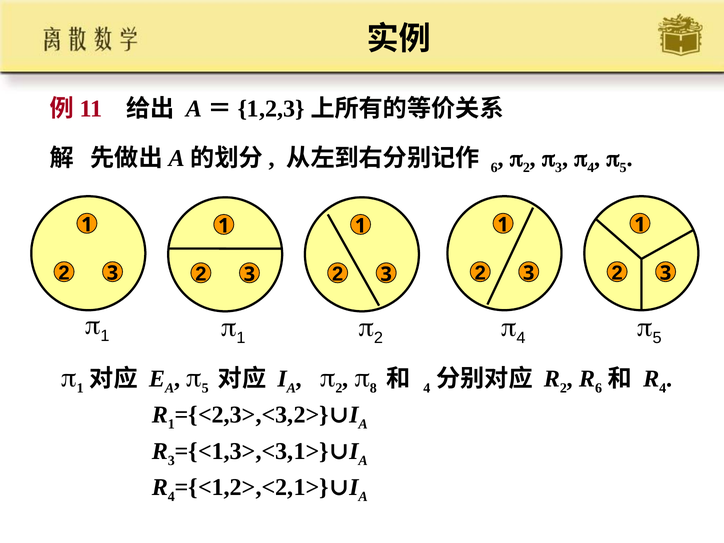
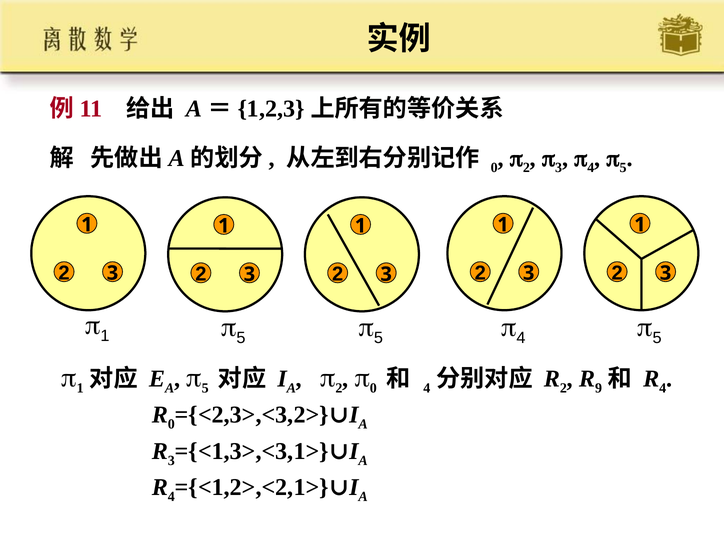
6 at (494, 168): 6 -> 0
1 at (241, 338): 1 -> 5
2 at (378, 338): 2 -> 5
8 at (373, 388): 8 -> 0
6 at (599, 388): 6 -> 9
1 at (171, 424): 1 -> 0
